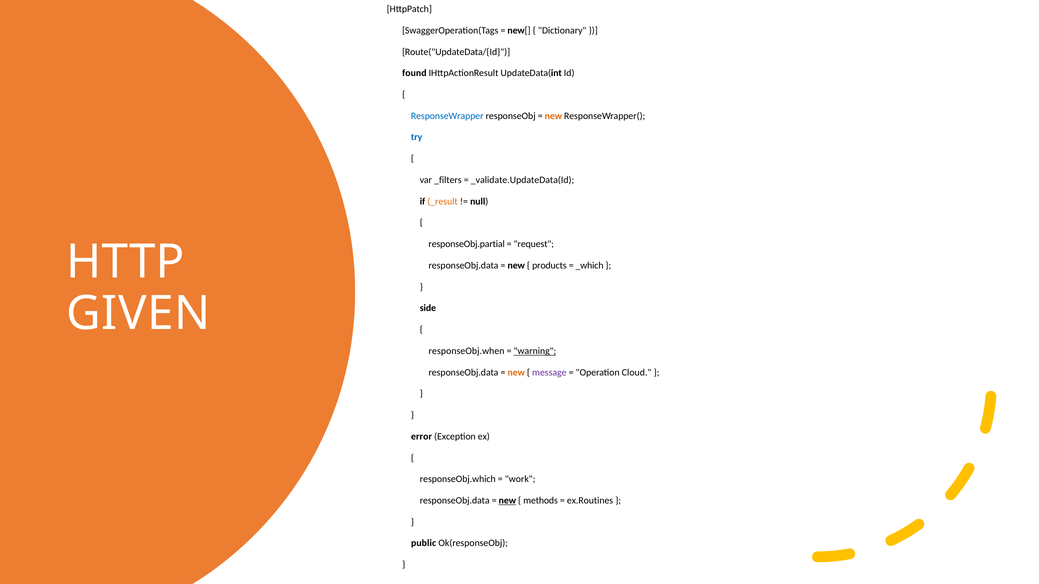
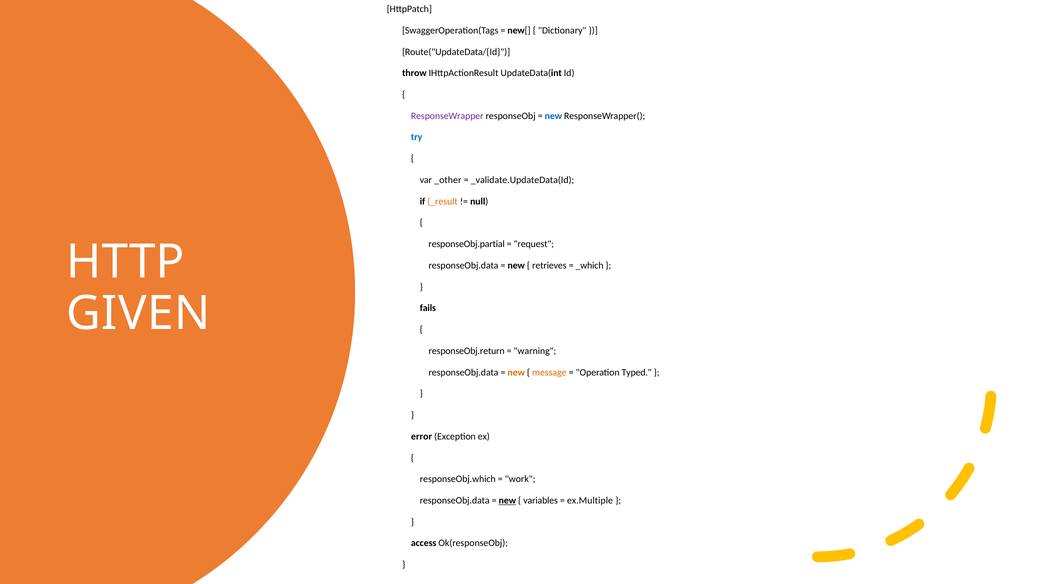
found: found -> throw
ResponseWrapper colour: blue -> purple
new at (553, 116) colour: orange -> blue
_filters: _filters -> _other
products: products -> retrieves
side: side -> fails
responseObj.when: responseObj.when -> responseObj.return
warning underline: present -> none
message colour: purple -> orange
Cloud: Cloud -> Typed
methods: methods -> variables
ex.Routines: ex.Routines -> ex.Multiple
public: public -> access
